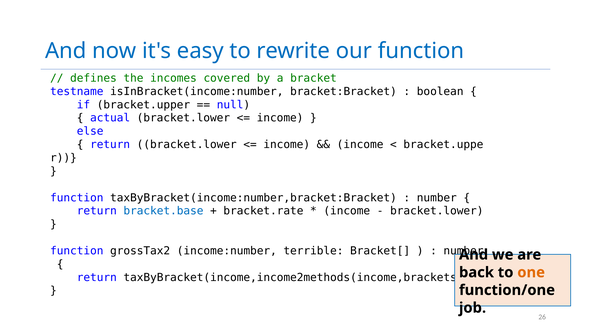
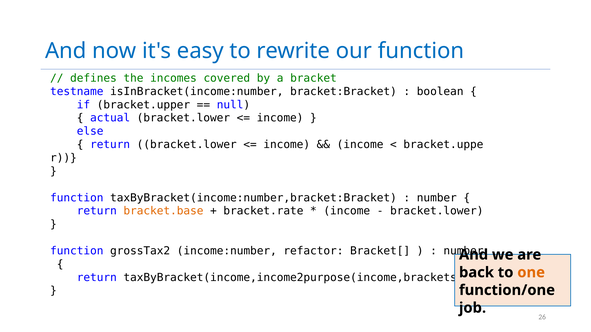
bracket.base colour: blue -> orange
terrible: terrible -> refactor
taxByBracket(income,income2methods(income,brackets: taxByBracket(income,income2methods(income,brackets -> taxByBracket(income,income2purpose(income,brackets
